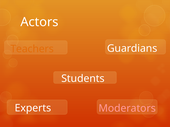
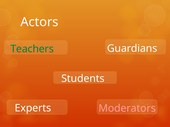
Teachers colour: orange -> green
